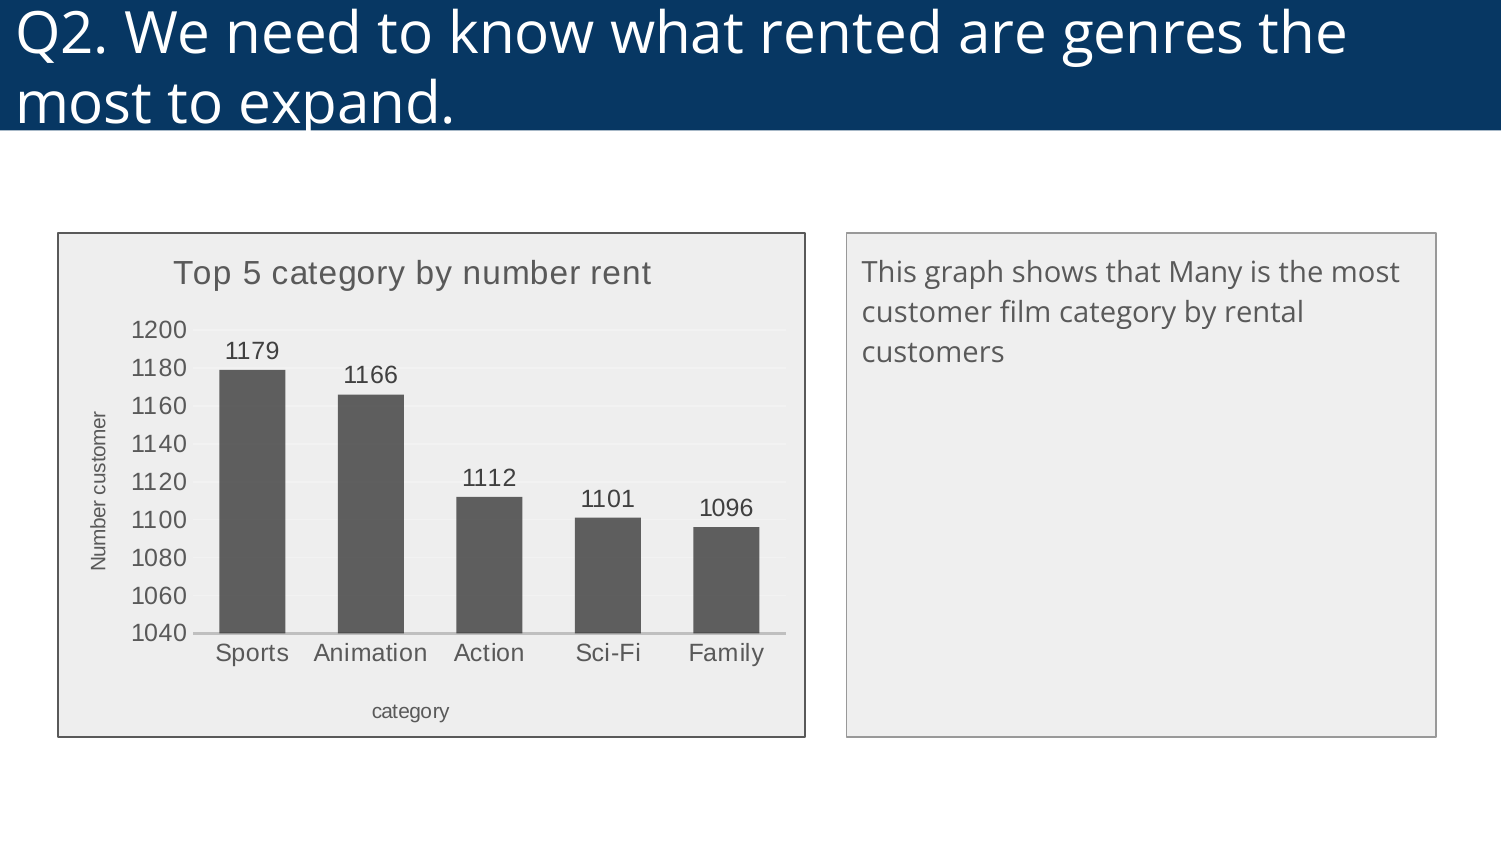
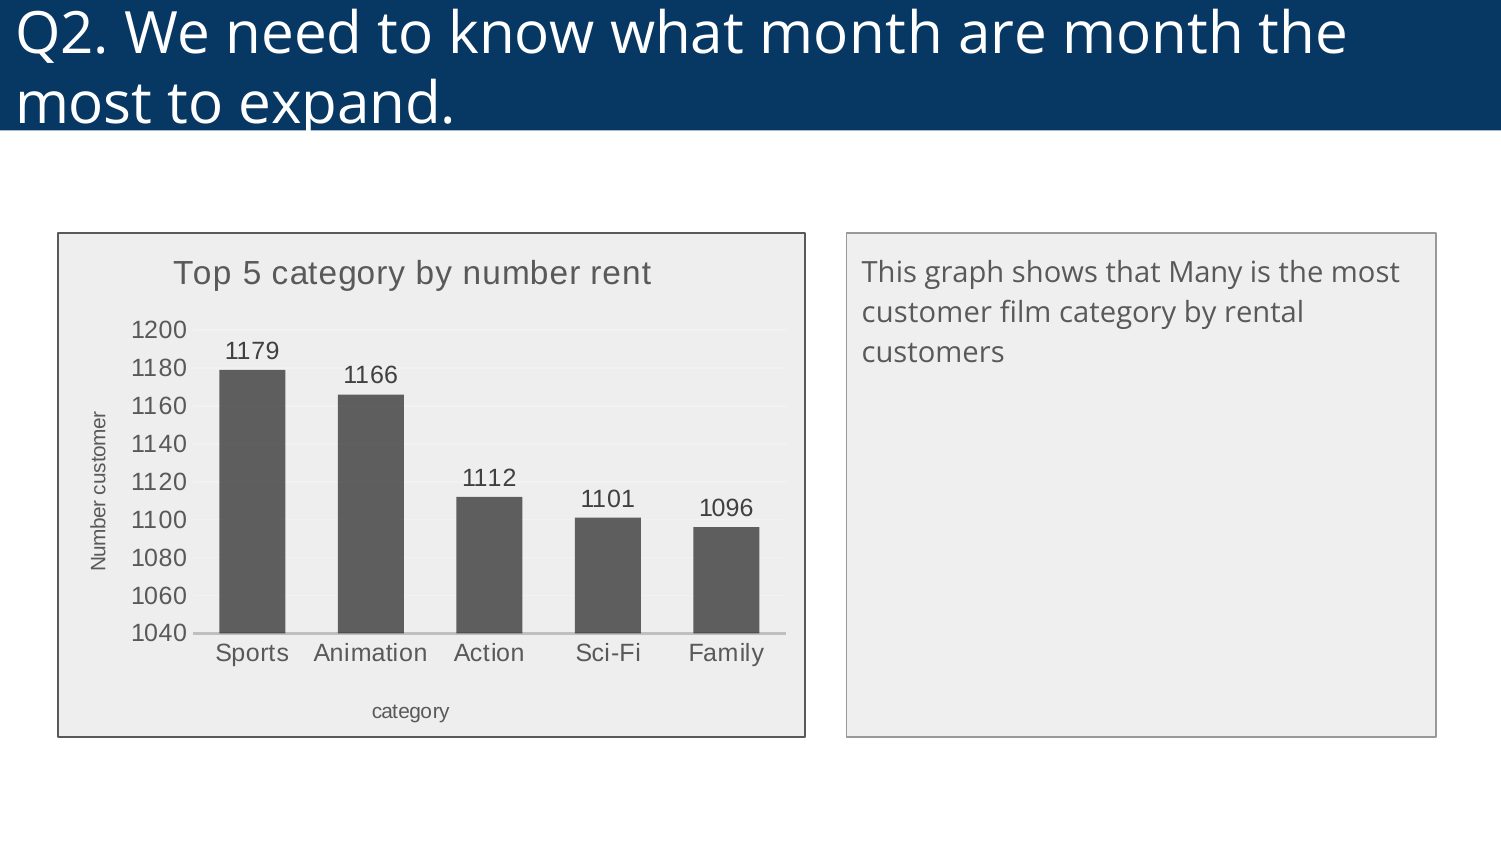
what rented: rented -> month
are genres: genres -> month
